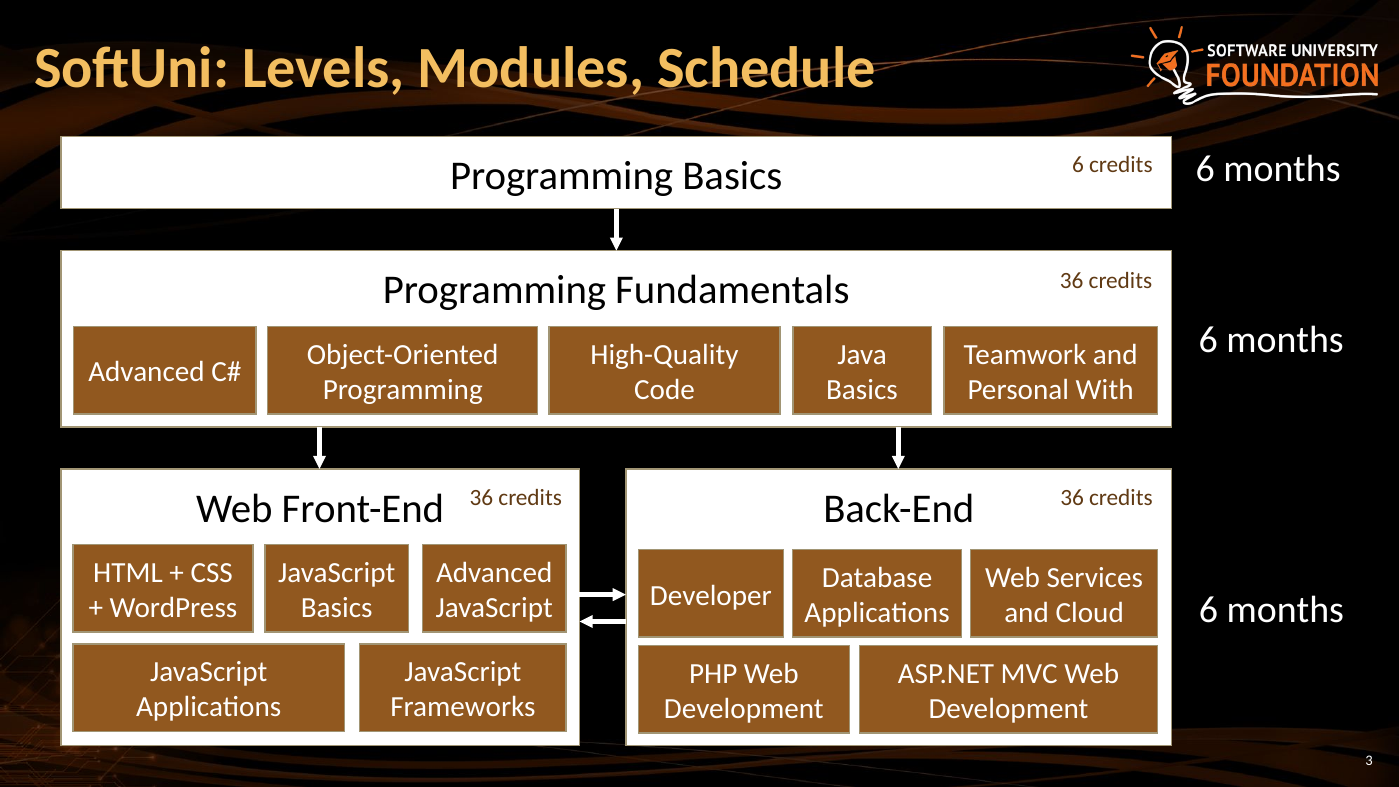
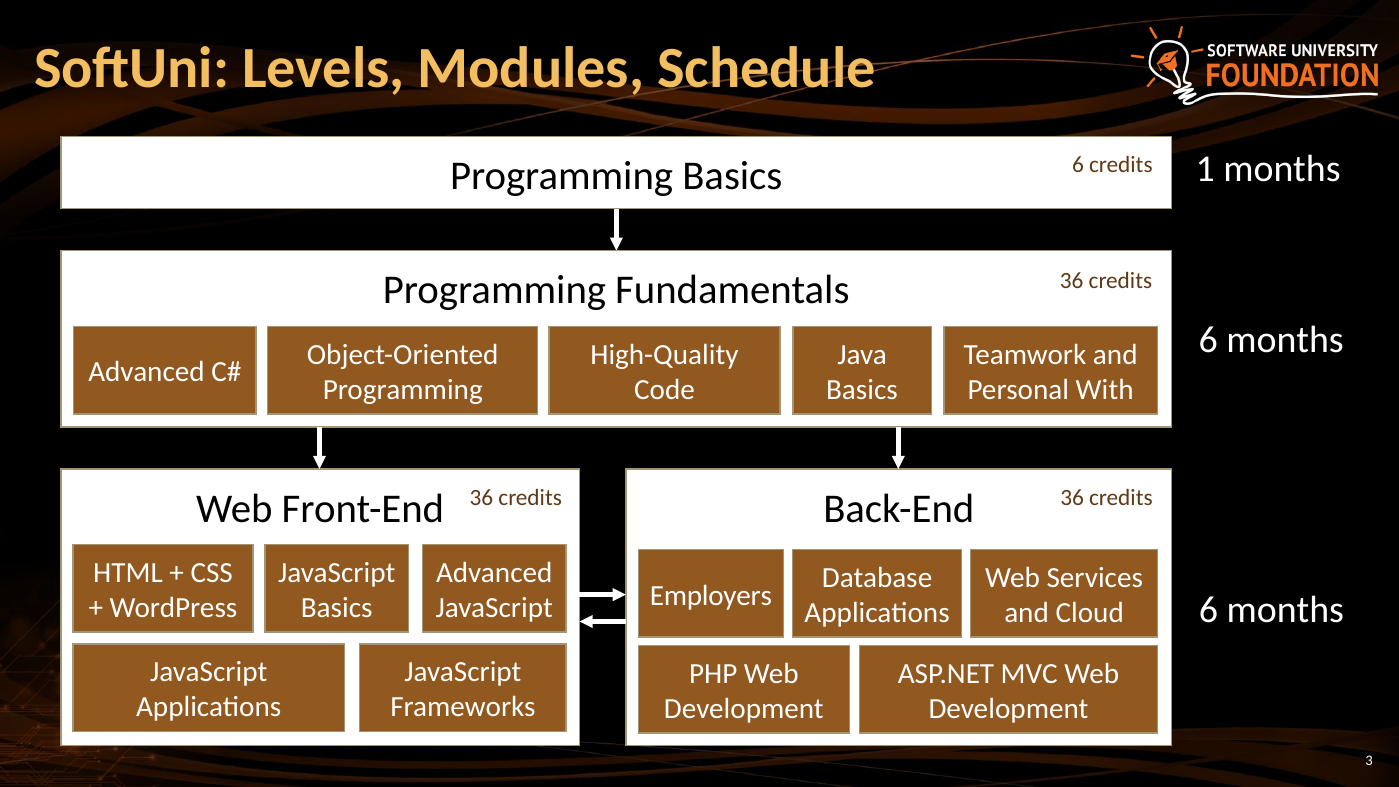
Basics 6: 6 -> 1
Developer: Developer -> Employers
